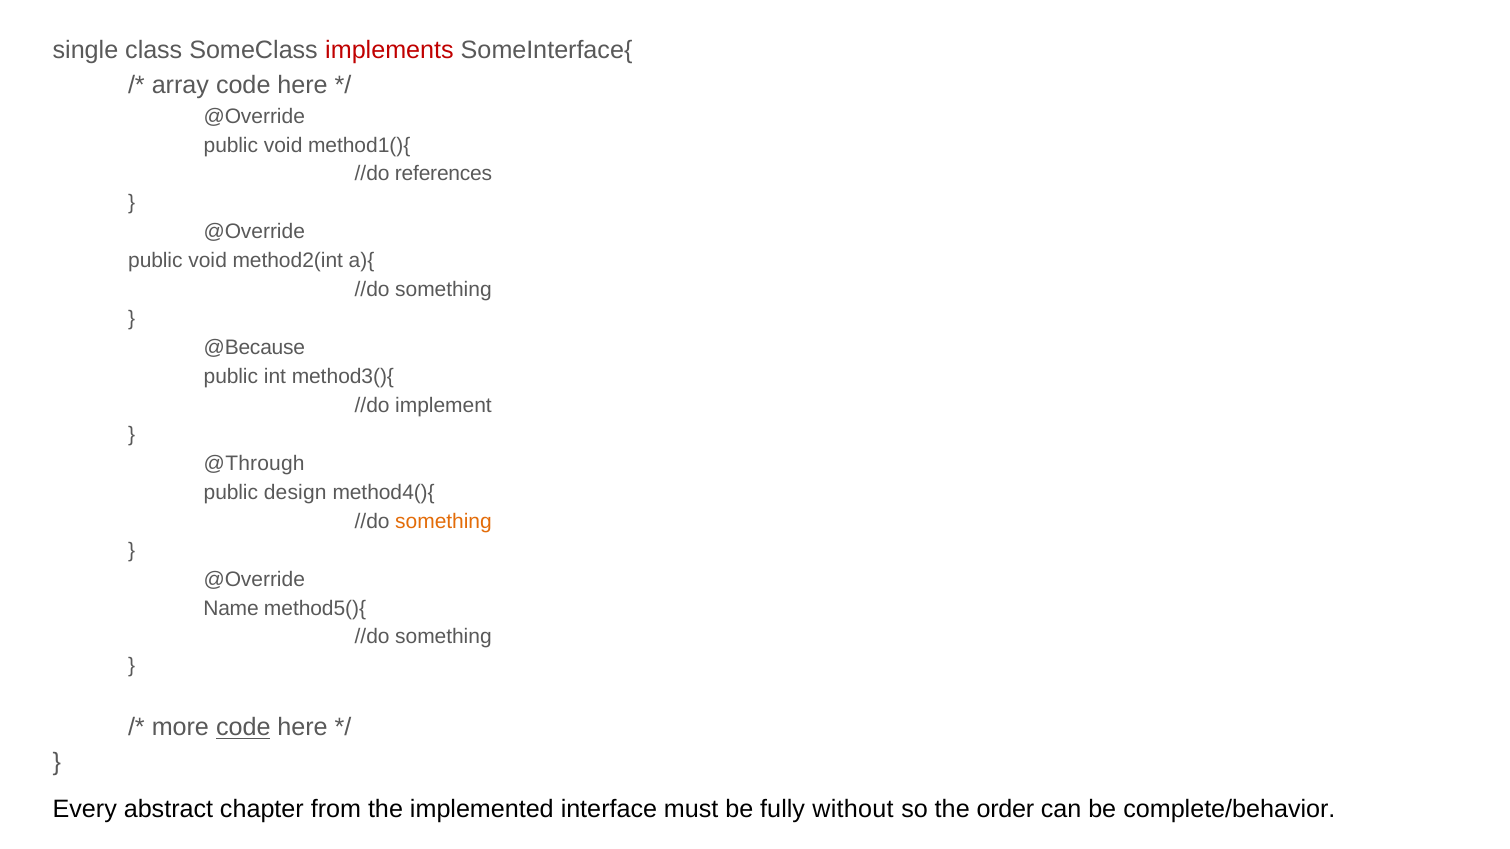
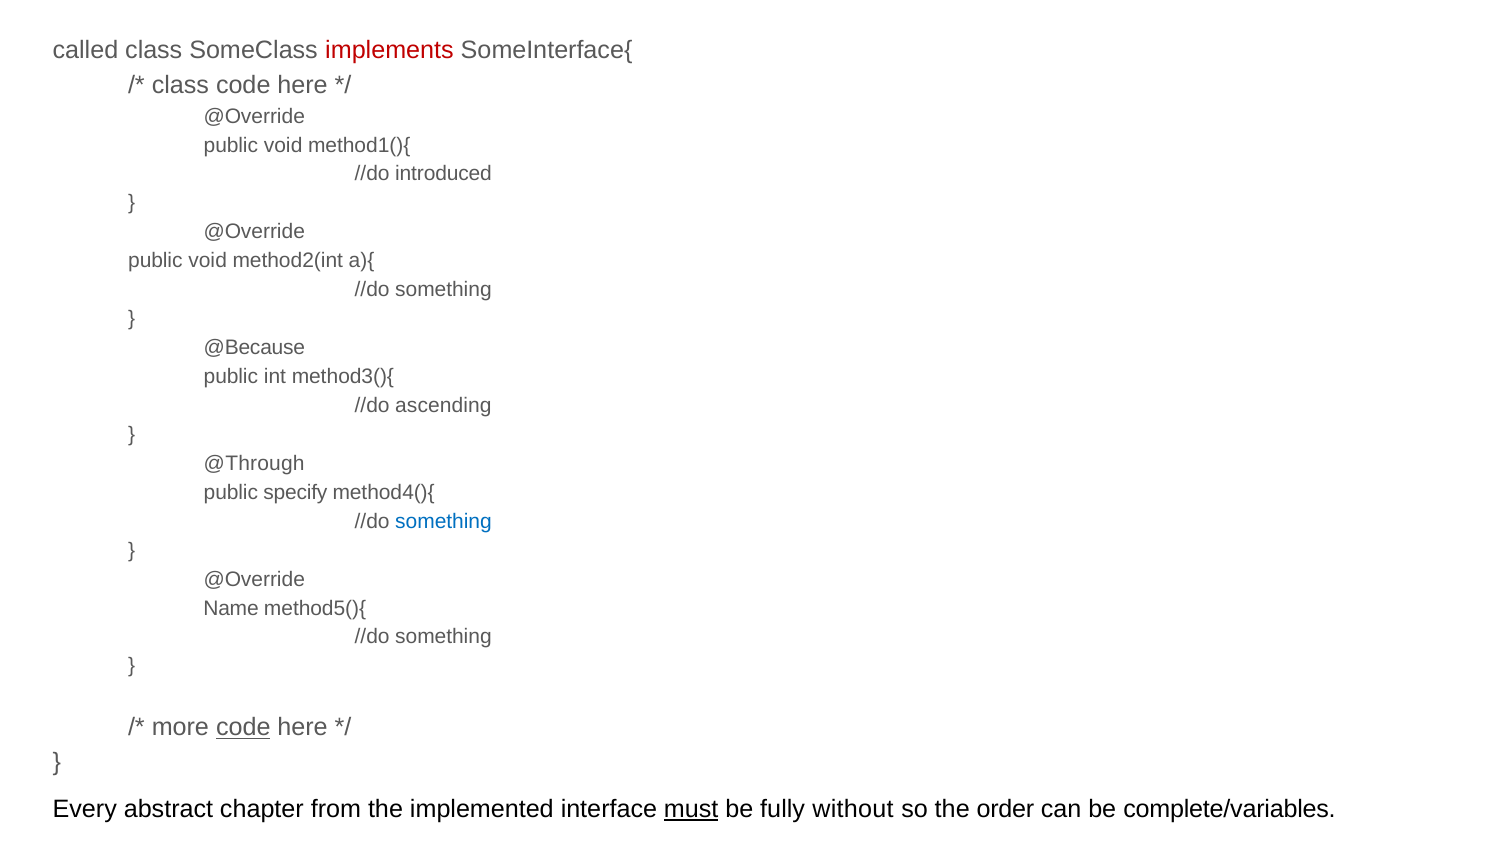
single: single -> called
array at (180, 85): array -> class
references: references -> introduced
implement: implement -> ascending
design: design -> specify
something at (443, 522) colour: orange -> blue
must underline: none -> present
complete/behavior: complete/behavior -> complete/variables
